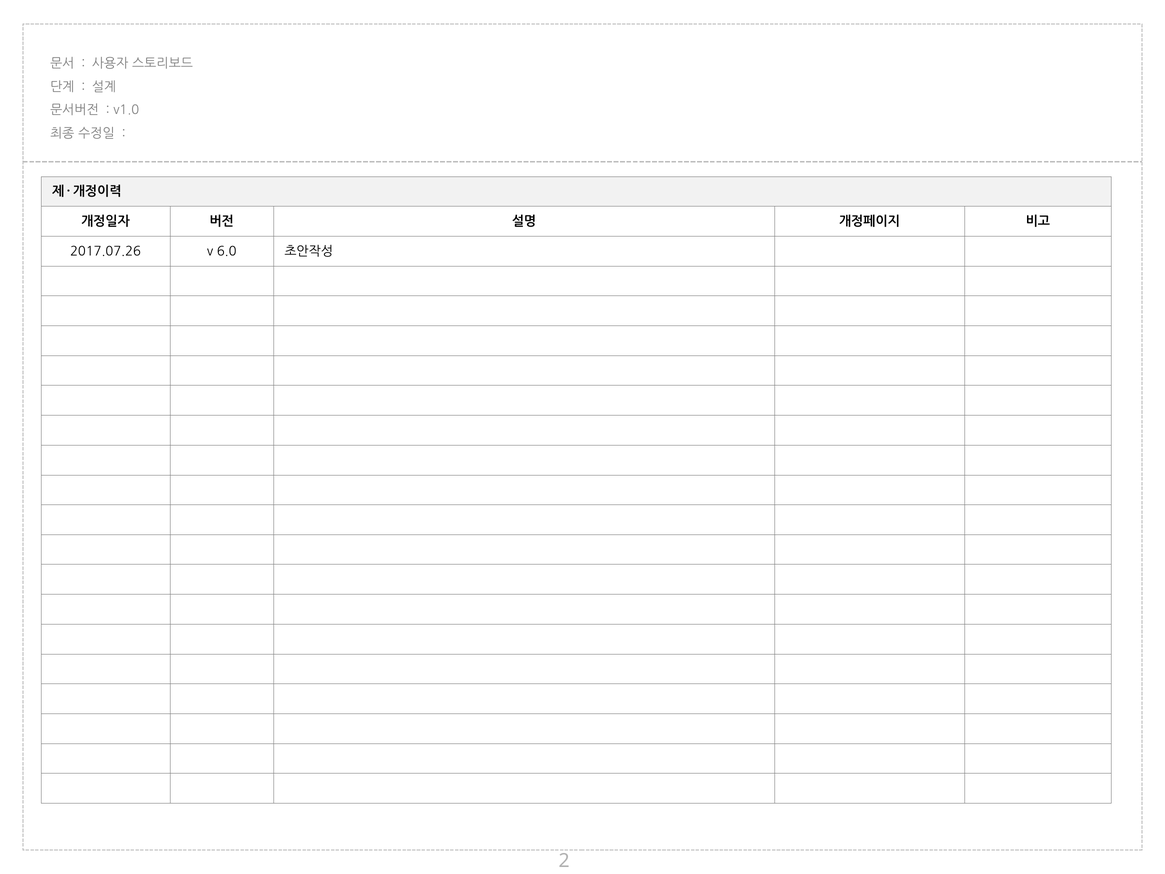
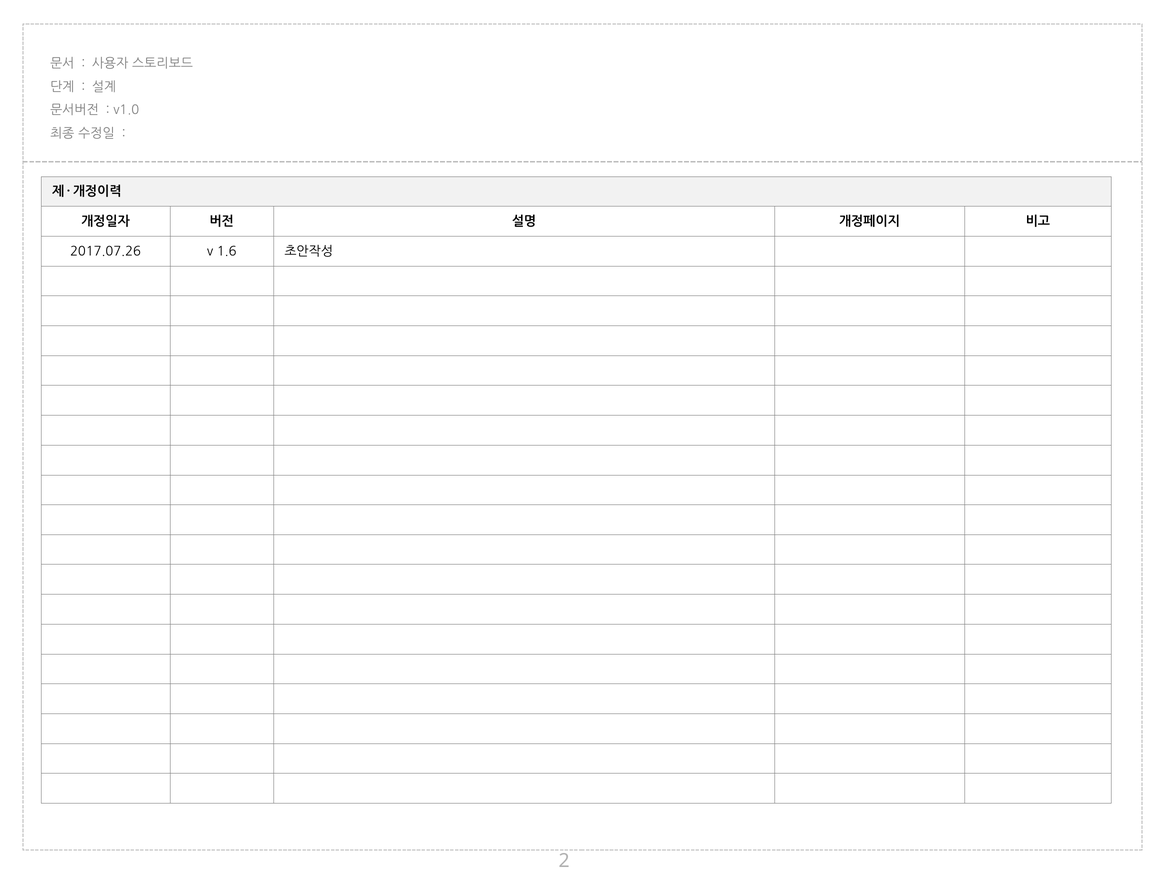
6.0: 6.0 -> 1.6
